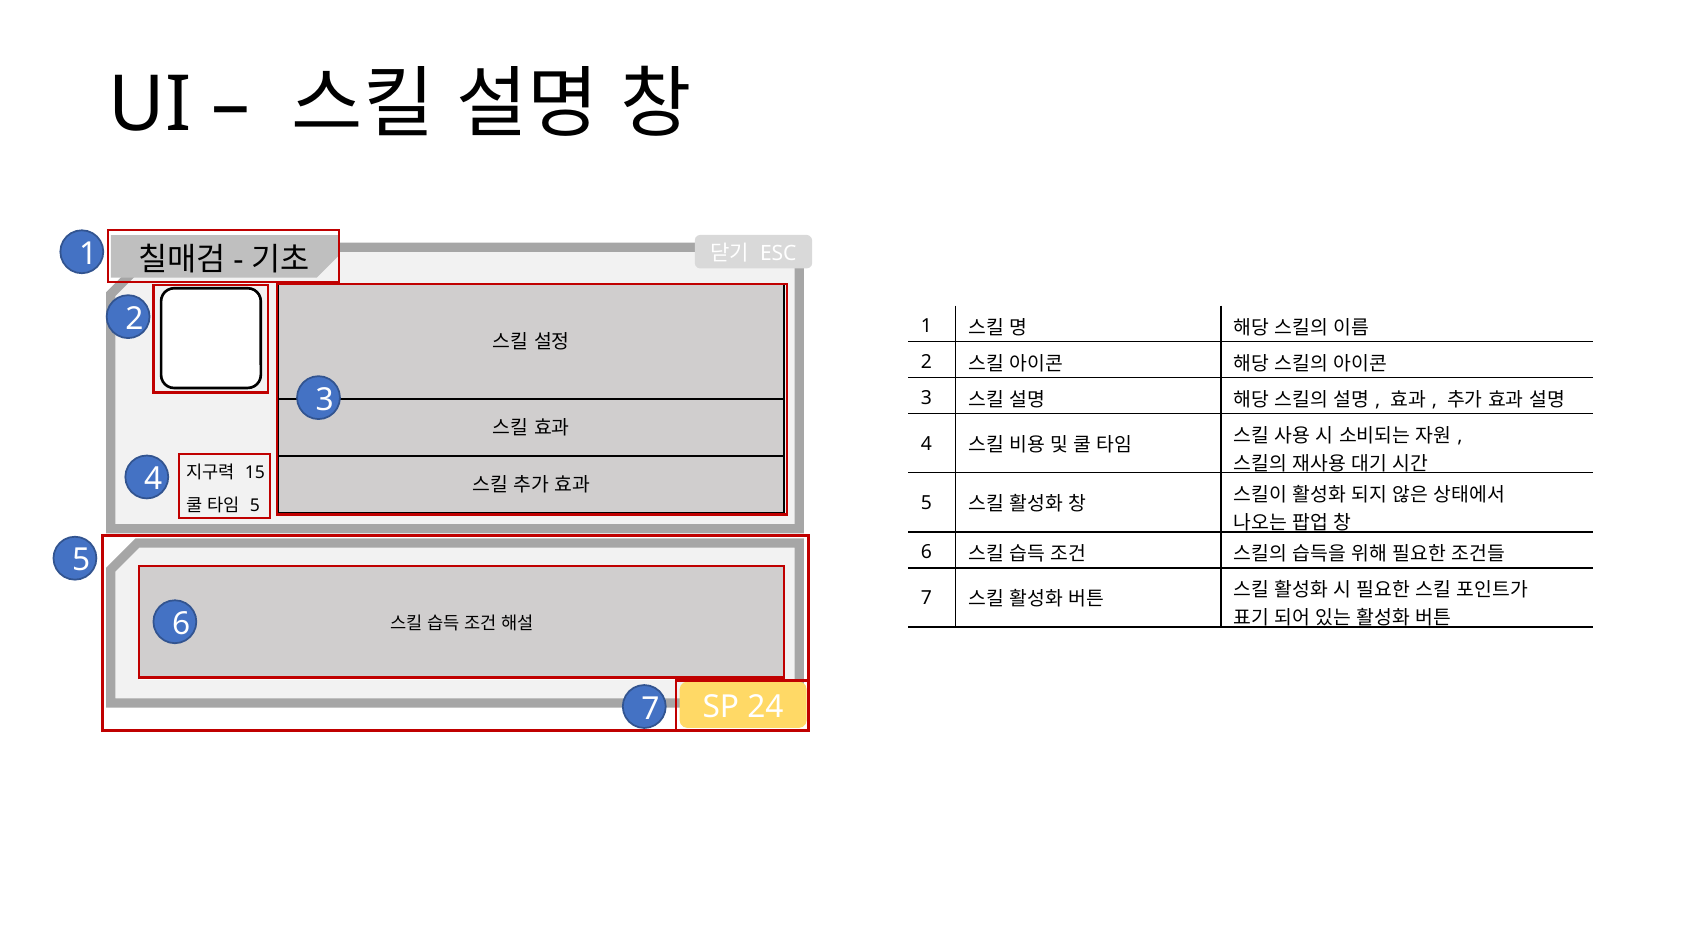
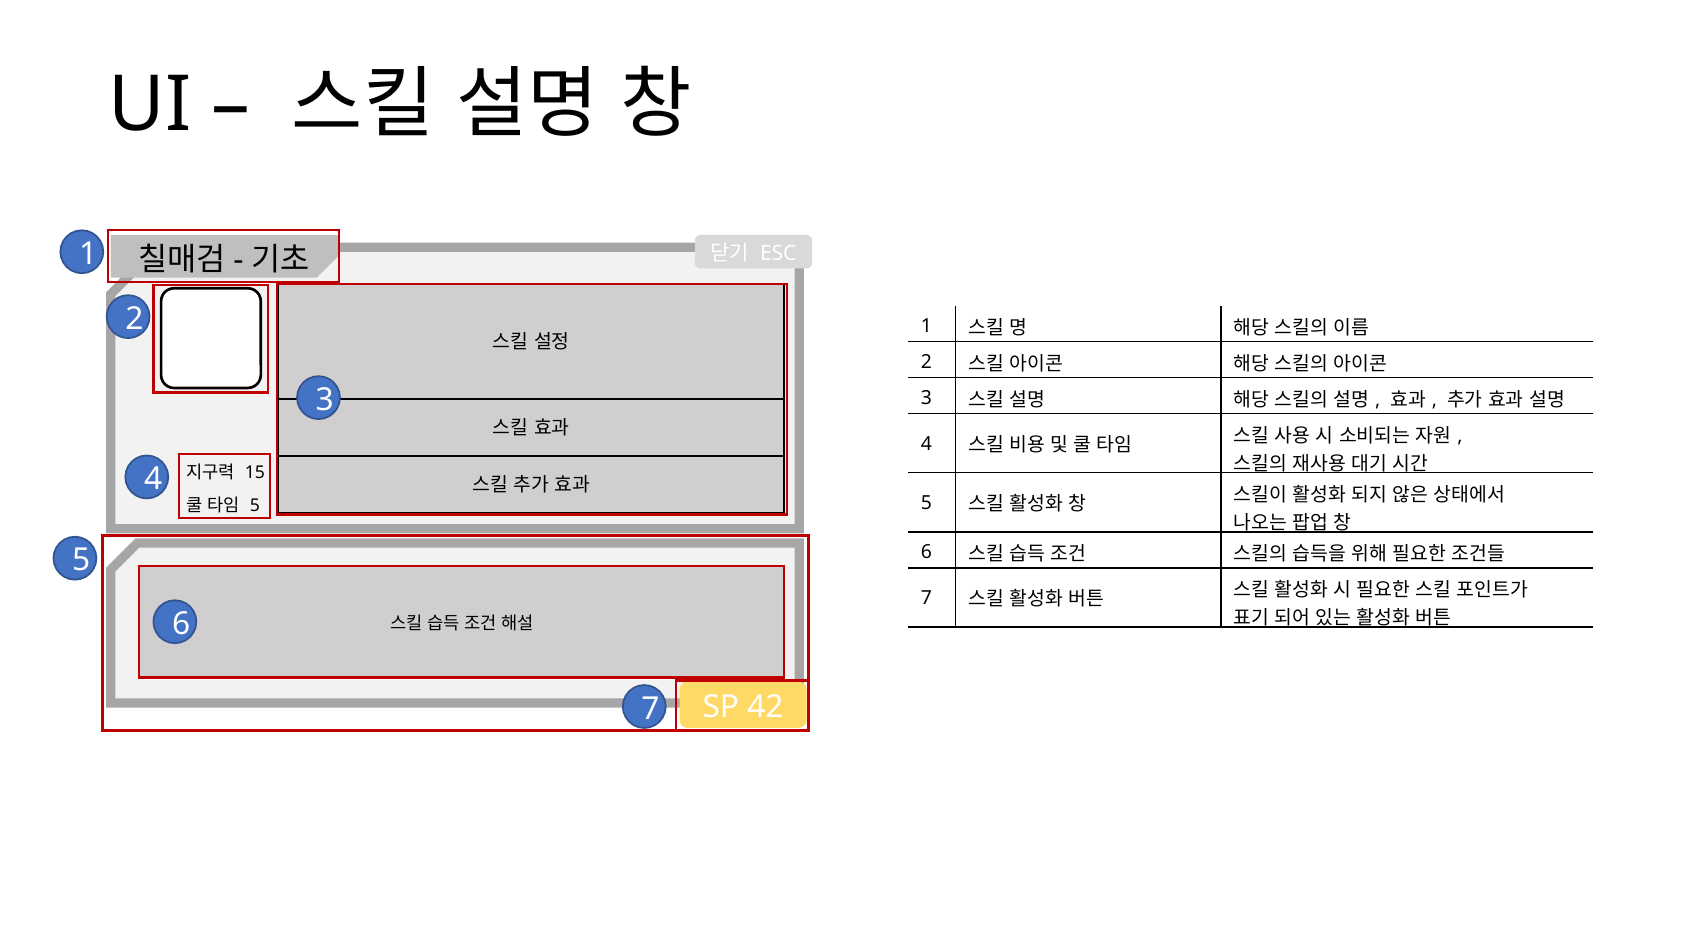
24: 24 -> 42
